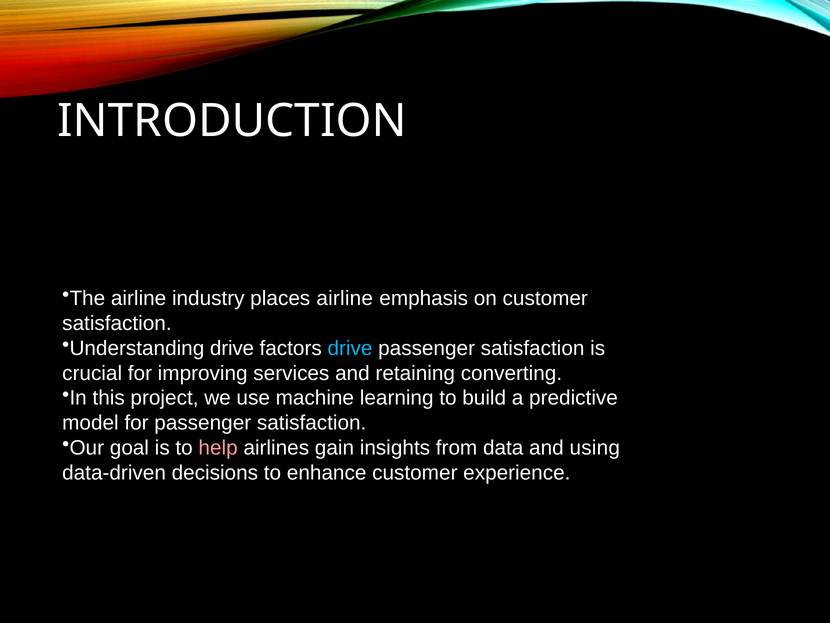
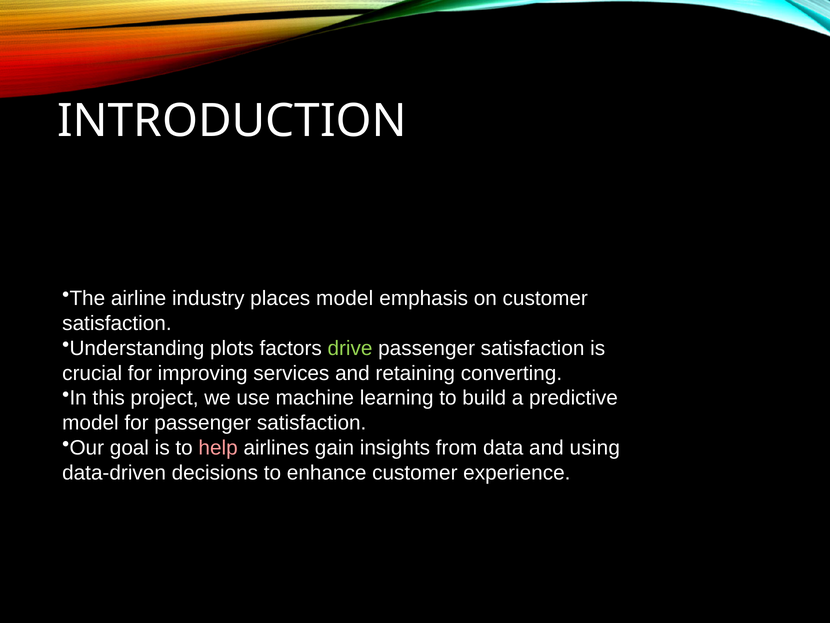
places airline: airline -> model
Understanding drive: drive -> plots
drive at (350, 348) colour: light blue -> light green
